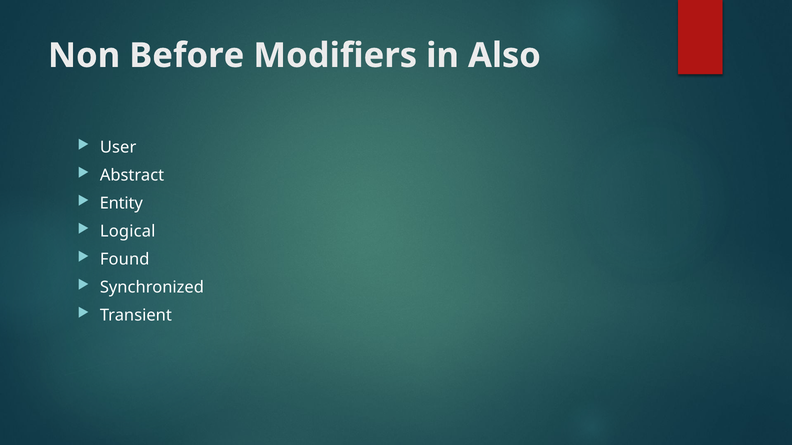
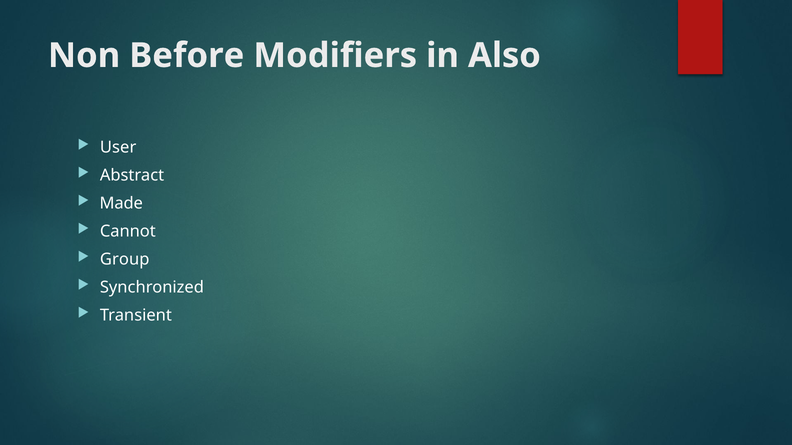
Entity: Entity -> Made
Logical: Logical -> Cannot
Found: Found -> Group
